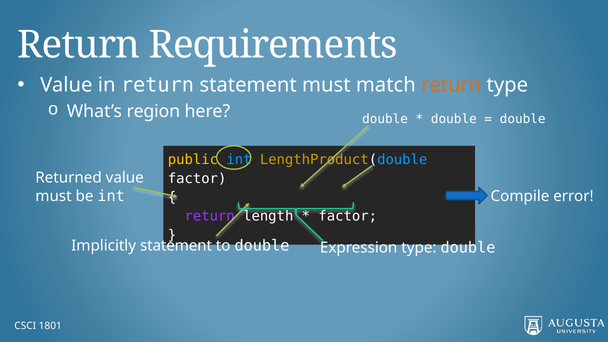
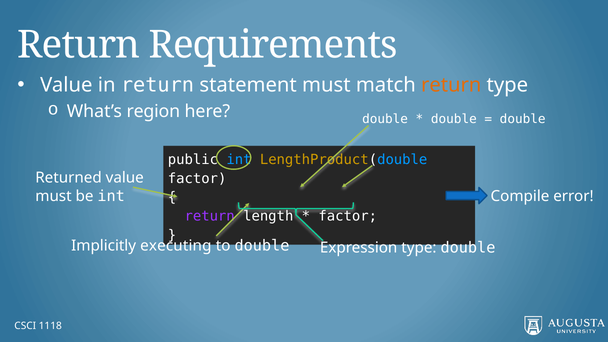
public colour: yellow -> white
Implicitly statement: statement -> executing
1801: 1801 -> 1118
